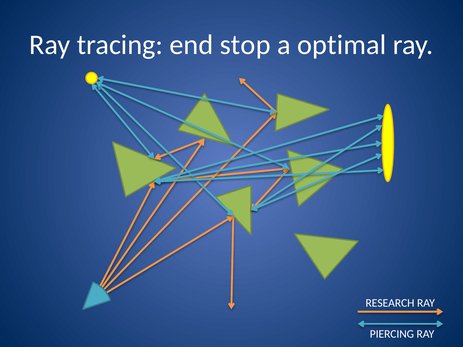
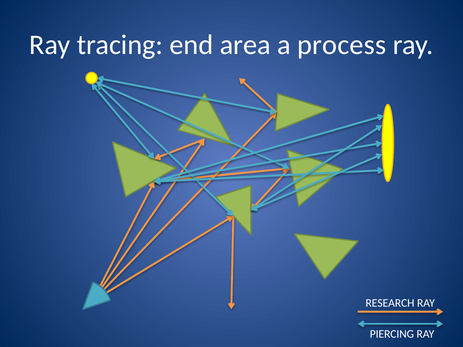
stop: stop -> area
optimal: optimal -> process
